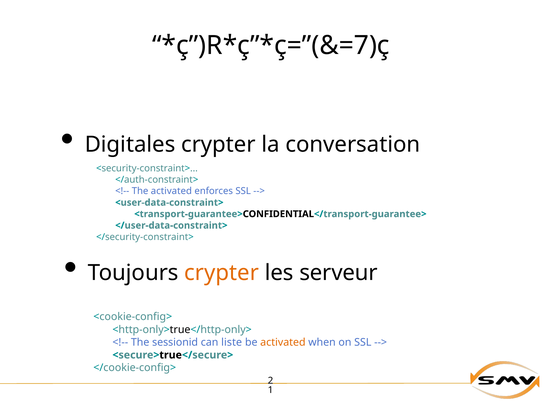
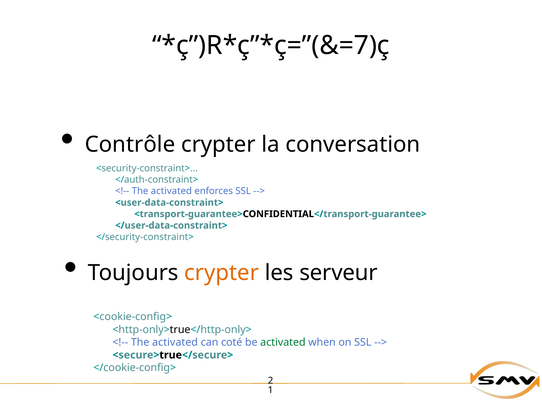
Digitales: Digitales -> Contrôle
sessionid at (175, 342): sessionid -> activated
liste: liste -> coté
activated at (283, 342) colour: orange -> green
